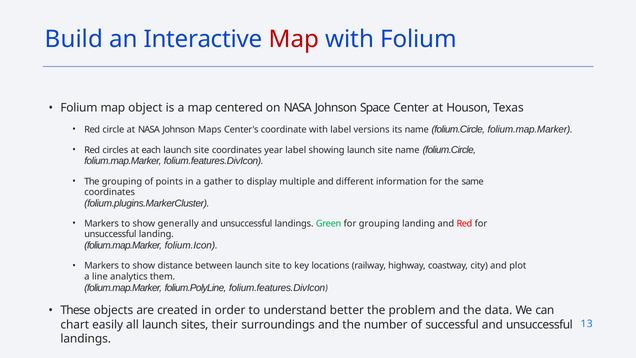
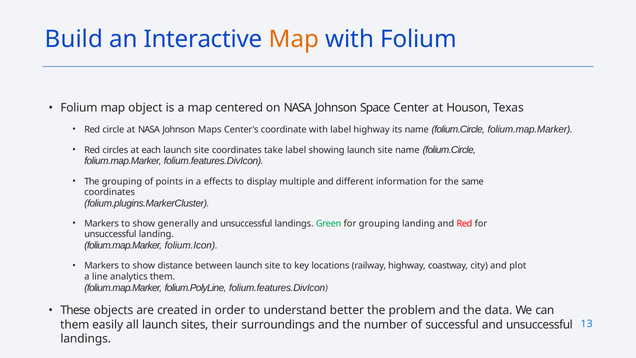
Map at (294, 39) colour: red -> orange
label versions: versions -> highway
year: year -> take
gather: gather -> effects
chart at (75, 324): chart -> them
